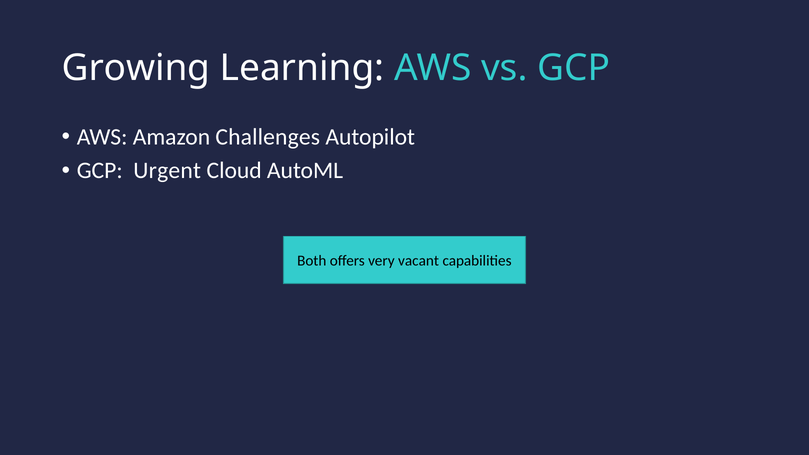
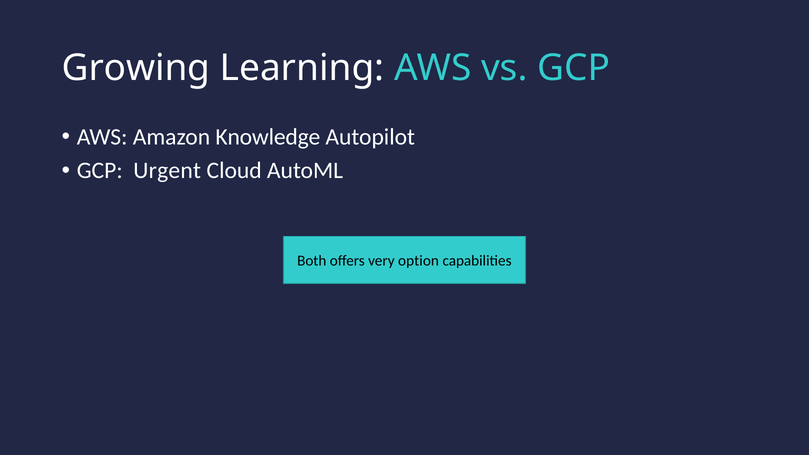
Challenges: Challenges -> Knowledge
vacant: vacant -> option
